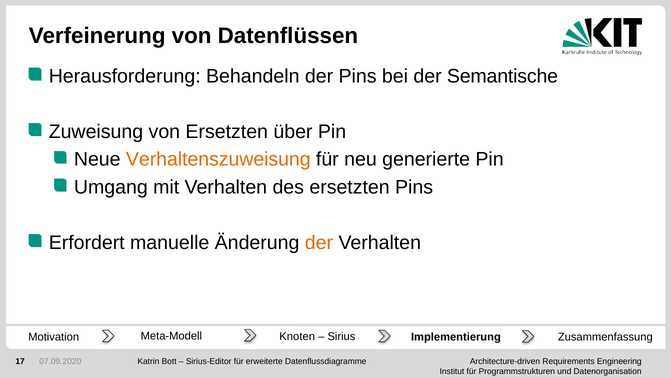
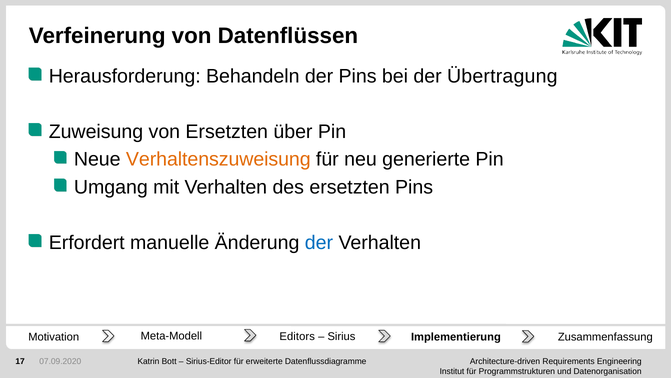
Semantische: Semantische -> Übertragung
der at (319, 242) colour: orange -> blue
Knoten: Knoten -> Editors
